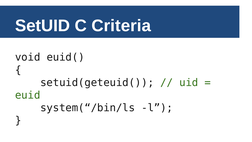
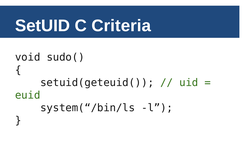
euid(: euid( -> sudo(
